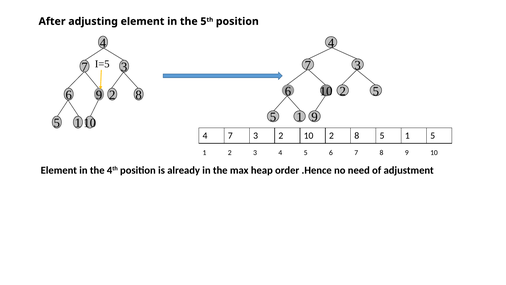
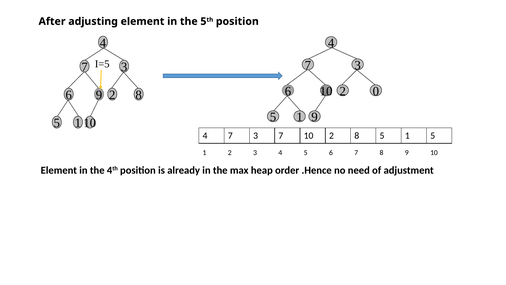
2 5: 5 -> 0
7 3 2: 2 -> 7
